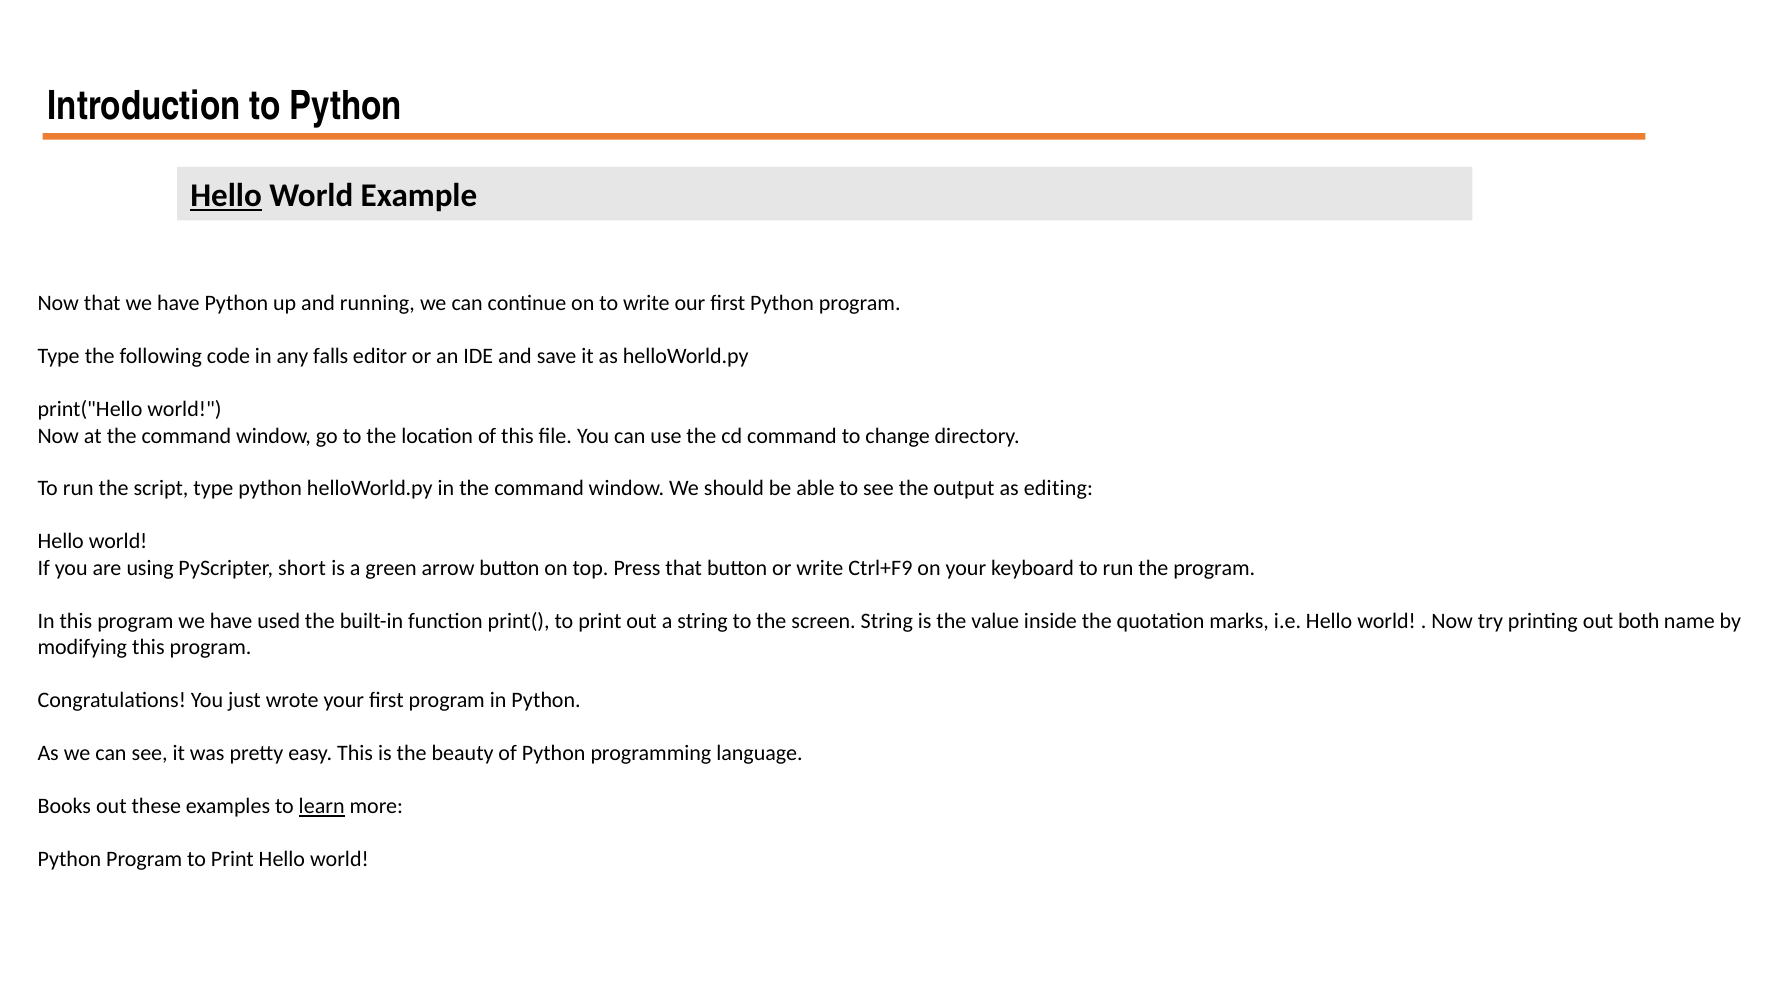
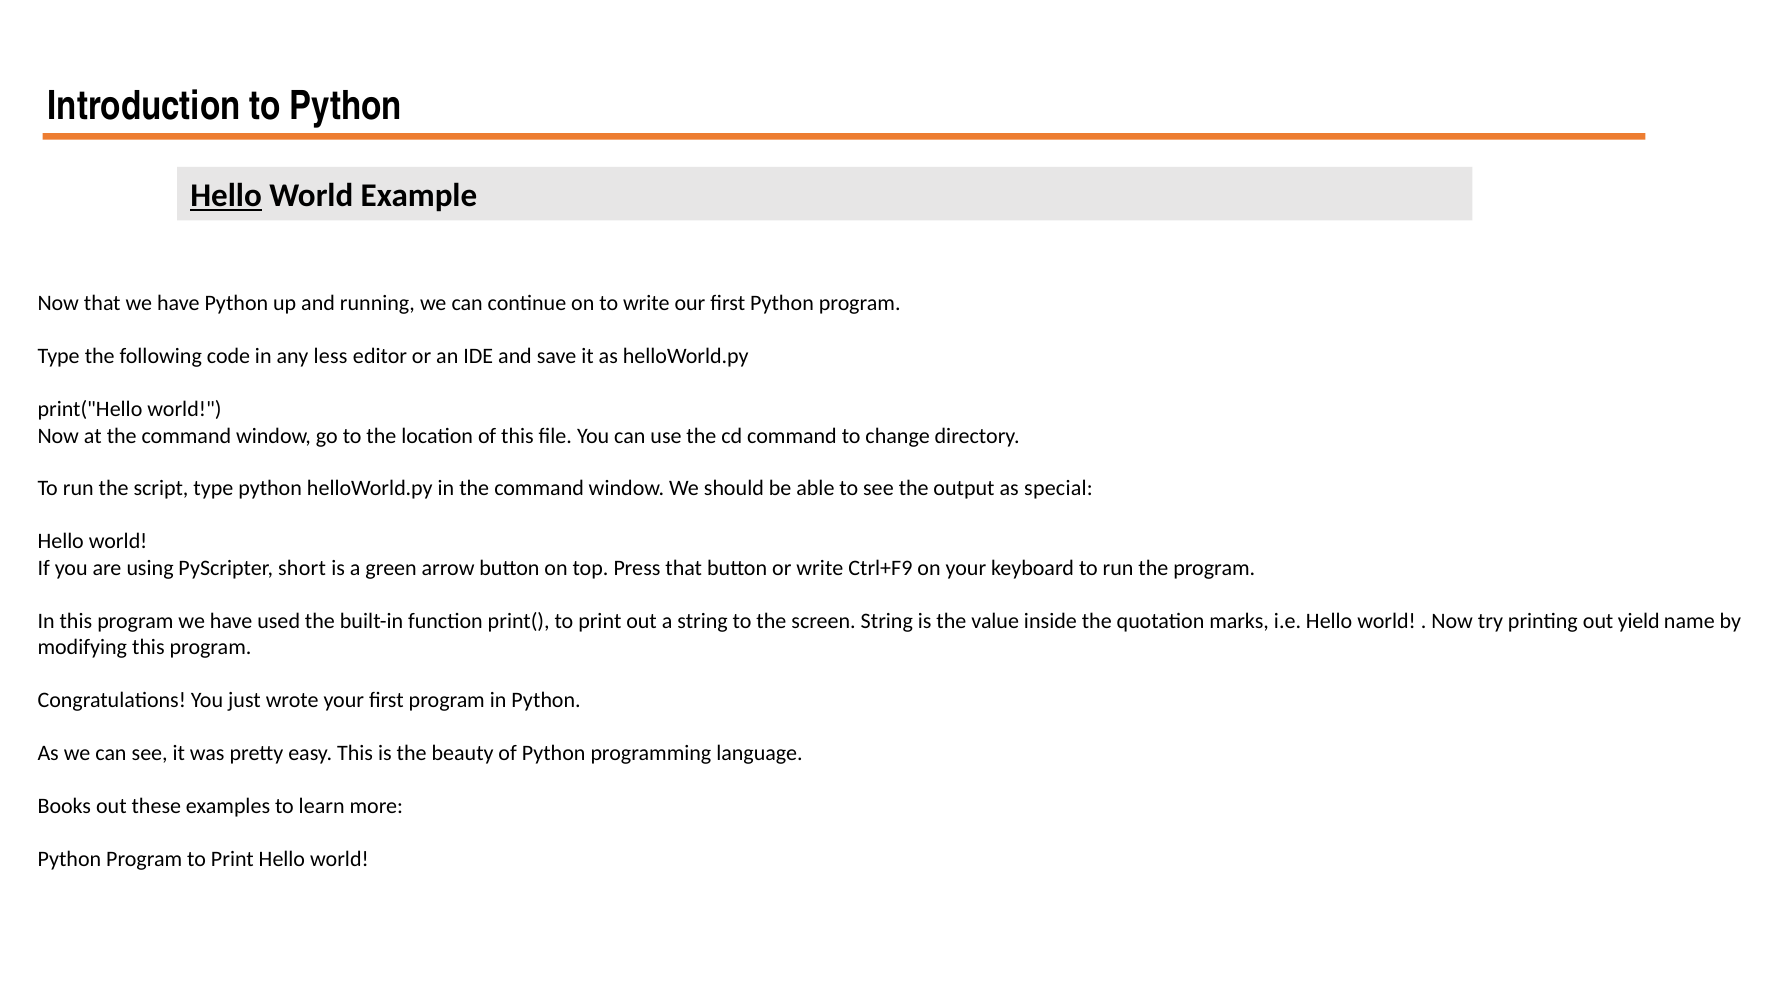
falls: falls -> less
editing: editing -> special
both: both -> yield
learn underline: present -> none
